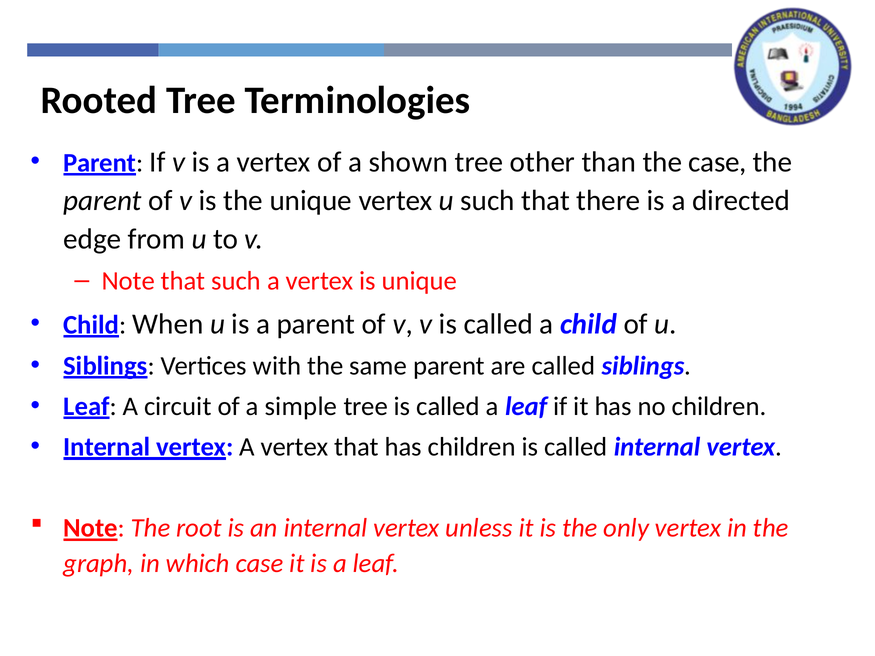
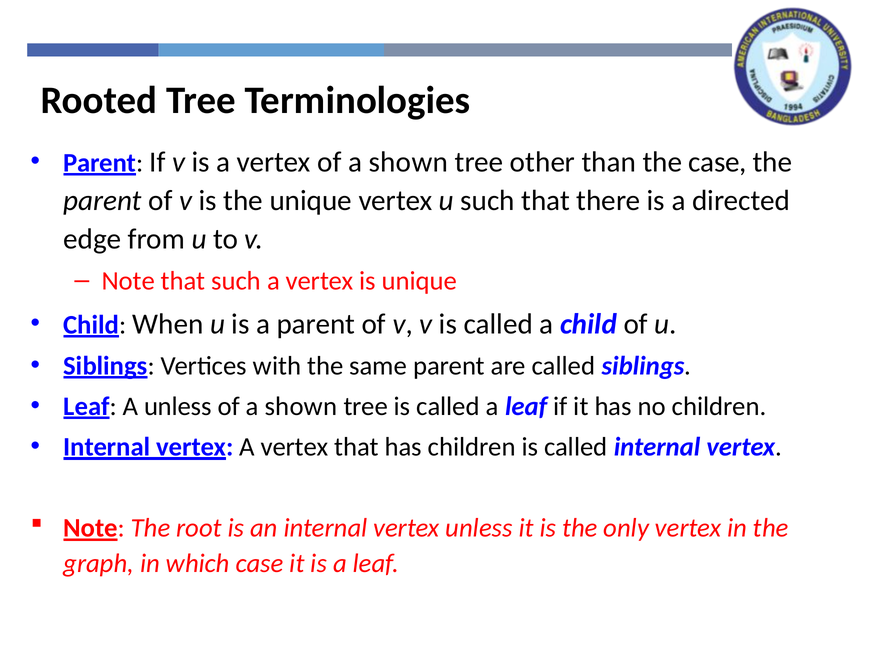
A circuit: circuit -> unless
simple at (301, 407): simple -> shown
